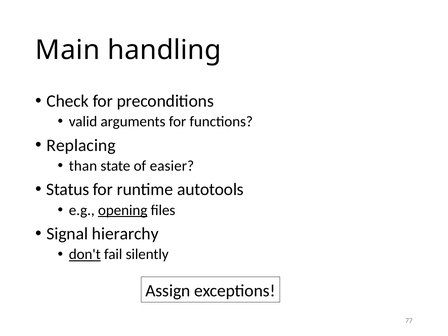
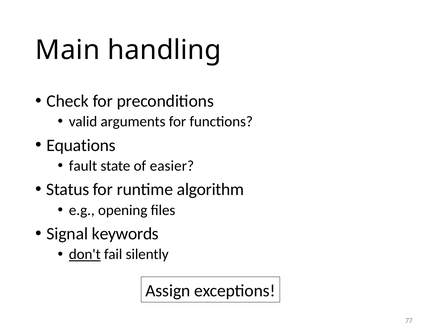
Replacing: Replacing -> Equations
than: than -> fault
autotools: autotools -> algorithm
opening underline: present -> none
hierarchy: hierarchy -> keywords
